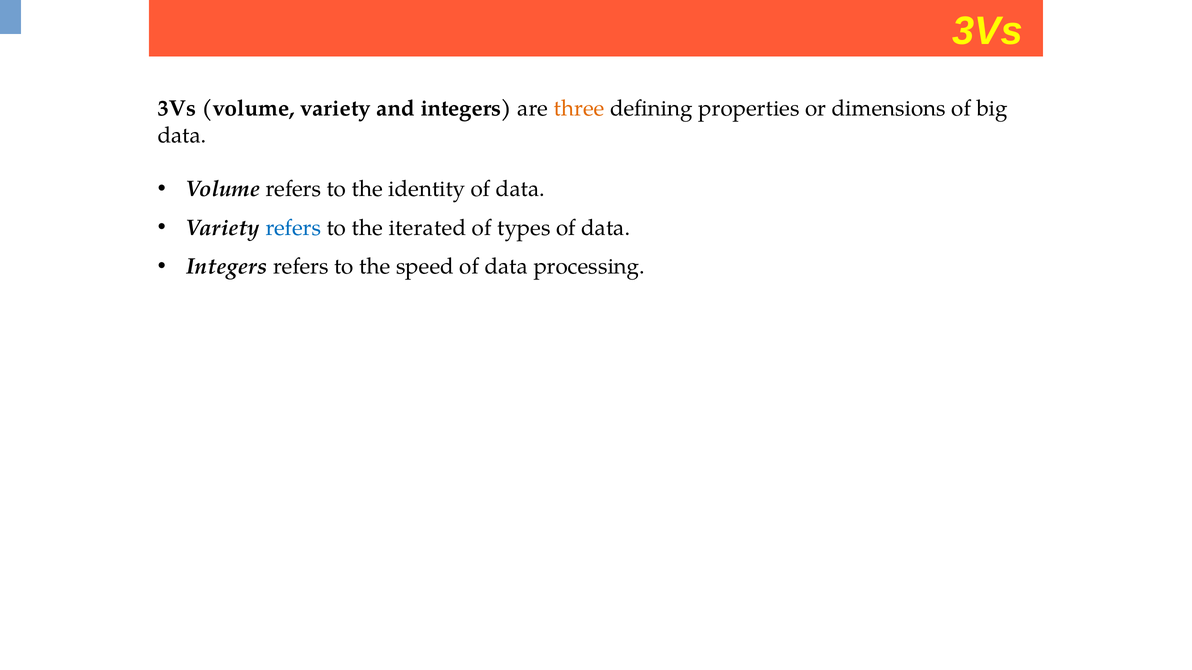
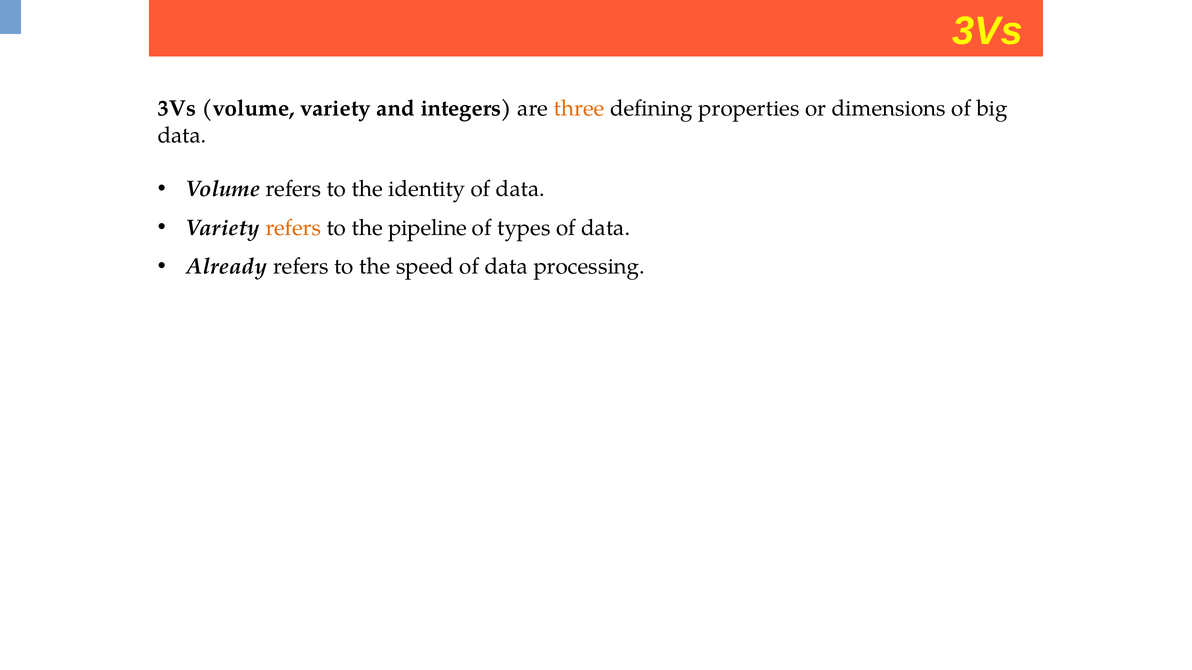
refers at (293, 228) colour: blue -> orange
iterated: iterated -> pipeline
Integers at (227, 267): Integers -> Already
